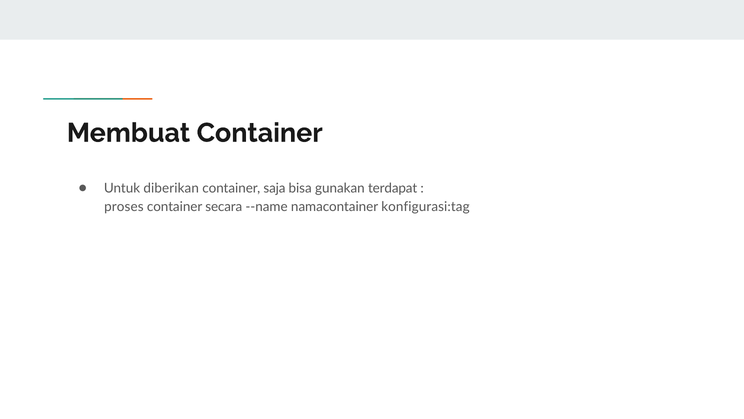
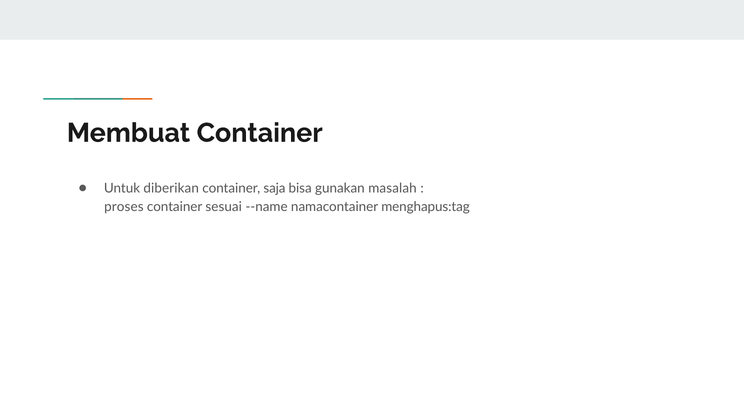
terdapat: terdapat -> masalah
secara: secara -> sesuai
konfigurasi:tag: konfigurasi:tag -> menghapus:tag
